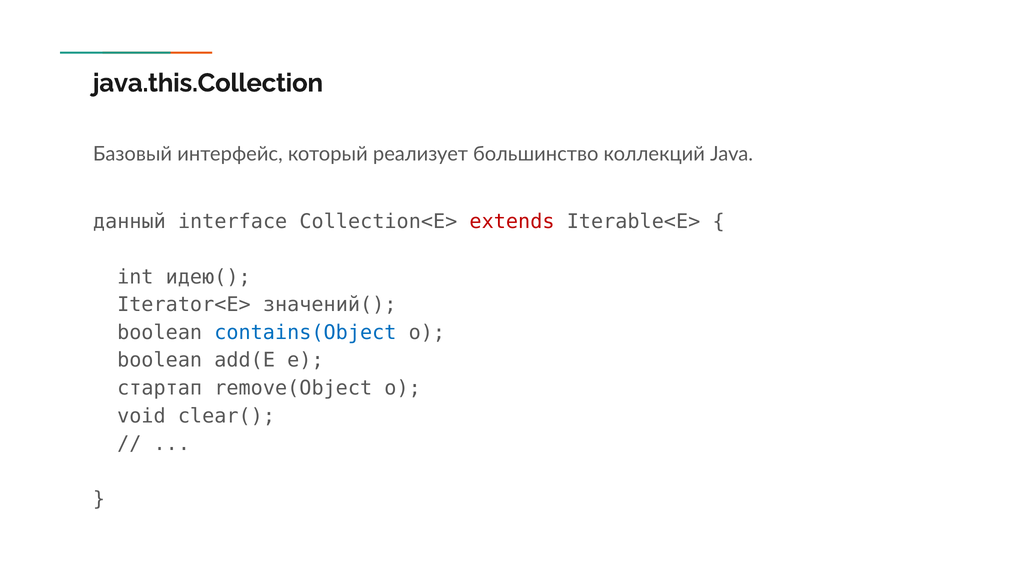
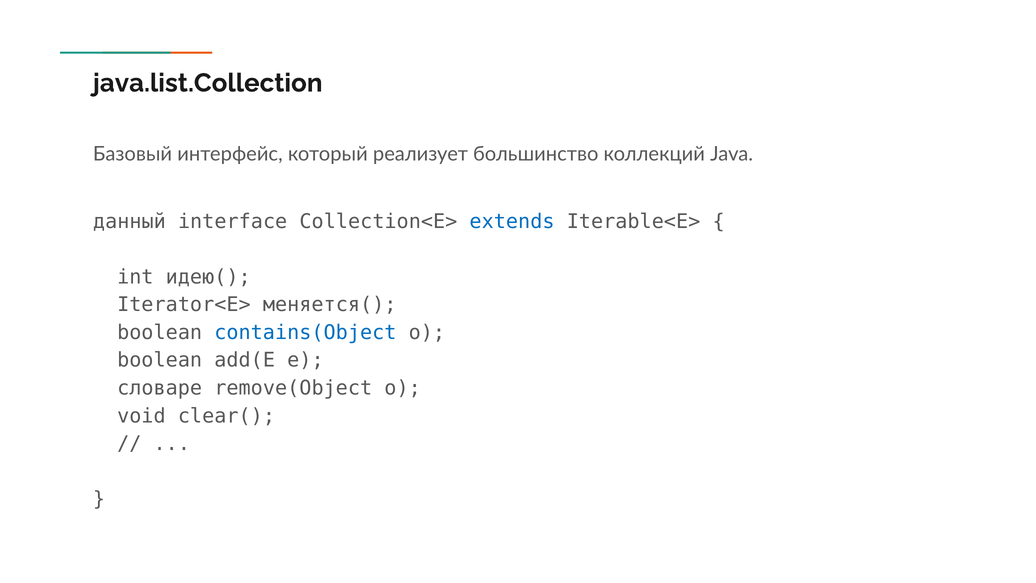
java.this.Collection: java.this.Collection -> java.list.Collection
extends colour: red -> blue
значений(: значений( -> меняется(
стартап: стартап -> словаре
